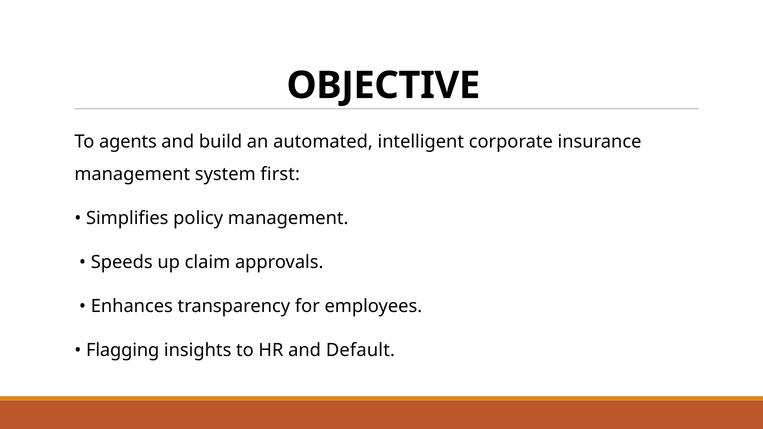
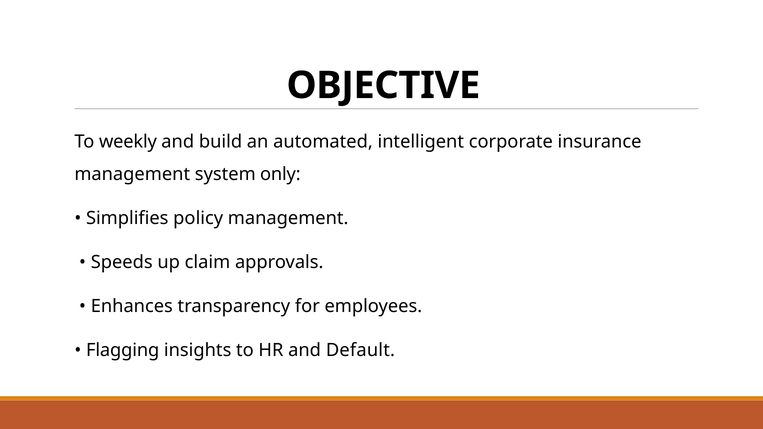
agents: agents -> weekly
first: first -> only
